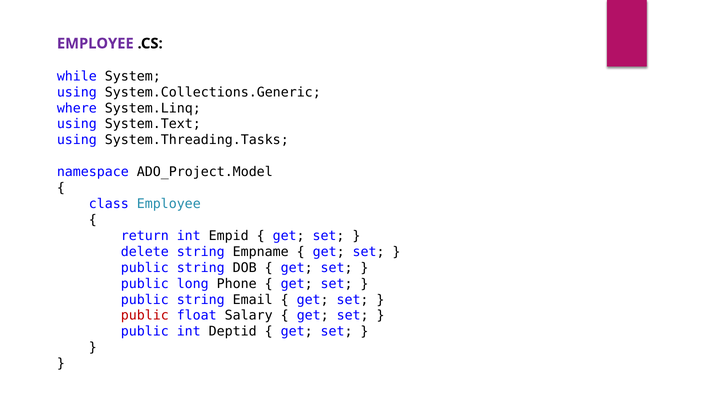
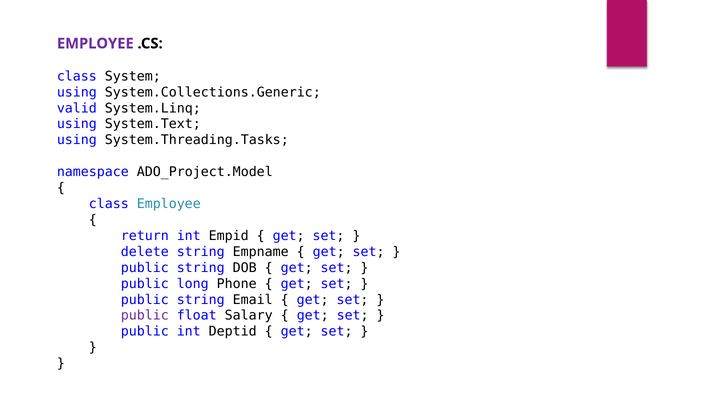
while at (77, 76): while -> class
where: where -> valid
public at (145, 315) colour: red -> purple
